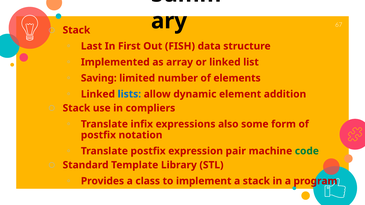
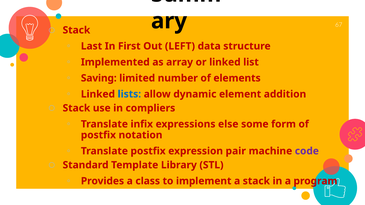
FISH: FISH -> LEFT
also: also -> else
code colour: green -> purple
